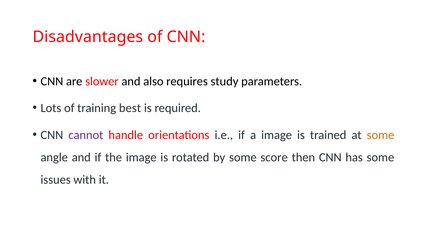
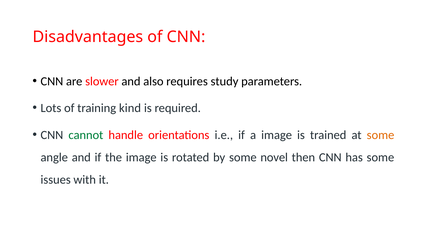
best: best -> kind
cannot colour: purple -> green
score: score -> novel
